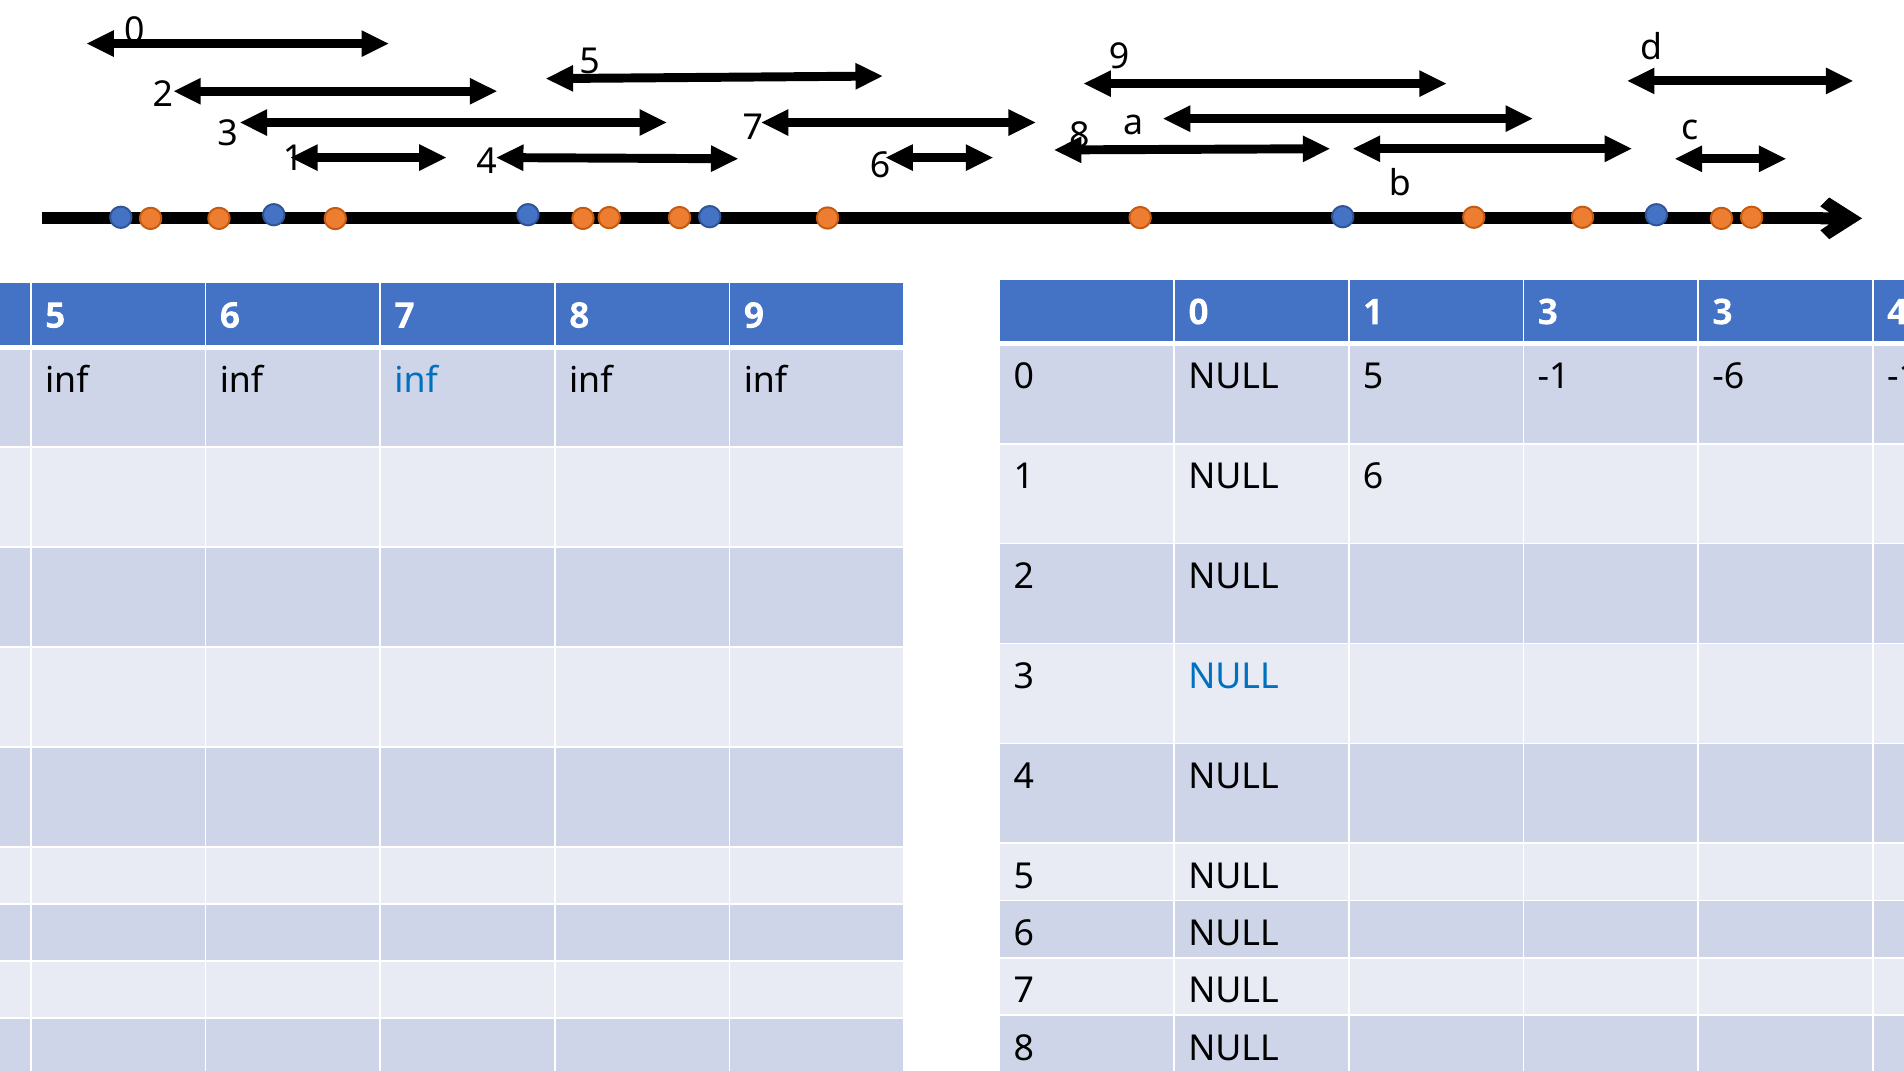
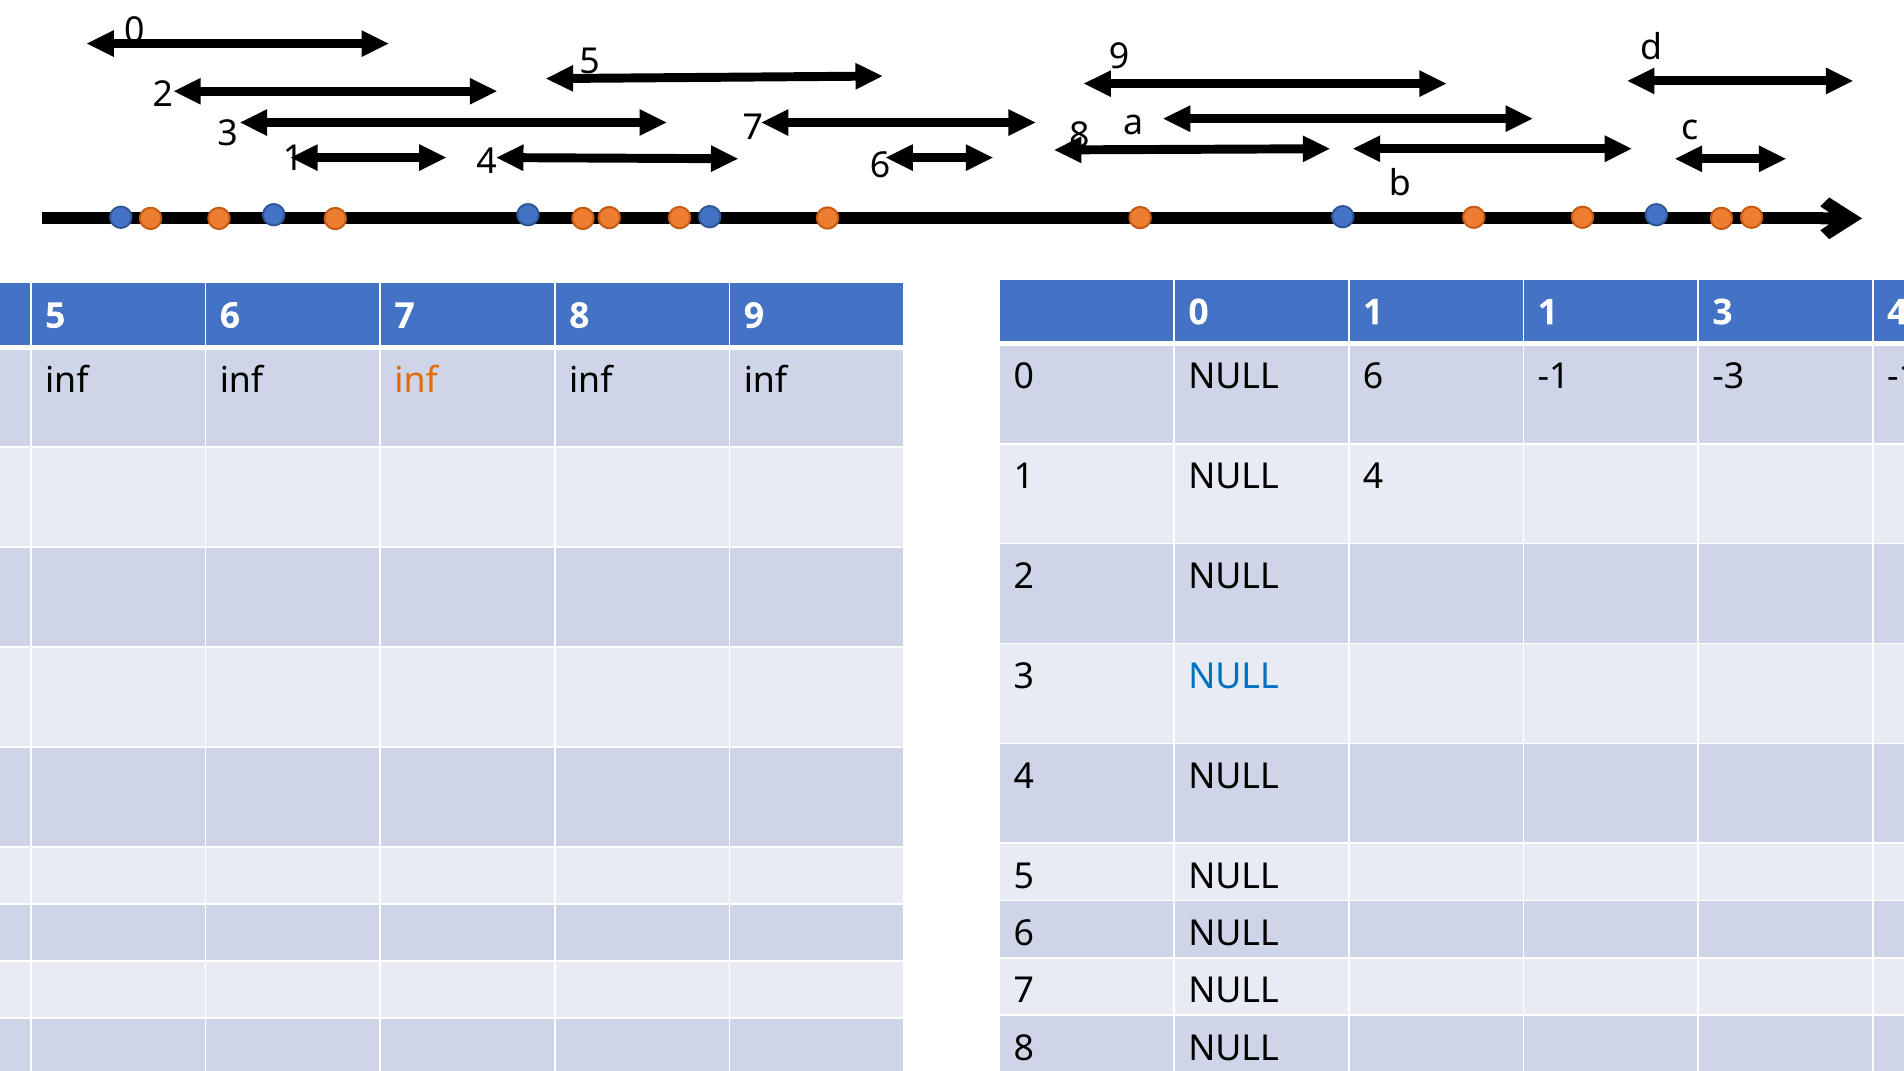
1 3: 3 -> 1
0 NULL 5: 5 -> 6
-6: -6 -> -3
inf at (416, 381) colour: blue -> orange
1 NULL 6: 6 -> 4
